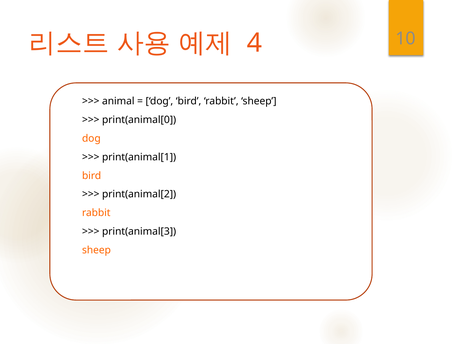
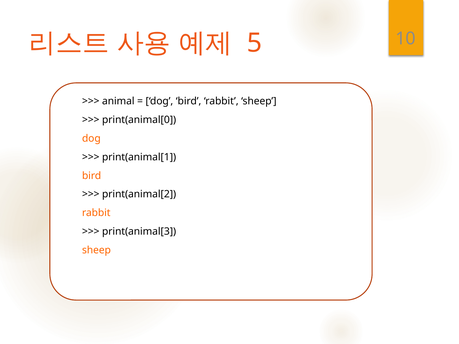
4: 4 -> 5
